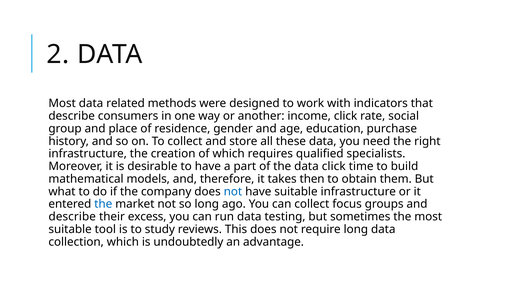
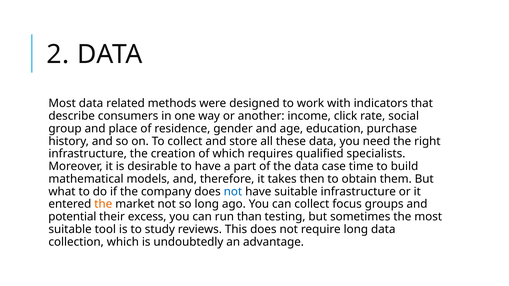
data click: click -> case
the at (103, 204) colour: blue -> orange
describe at (72, 217): describe -> potential
run data: data -> than
